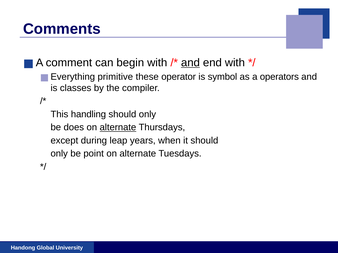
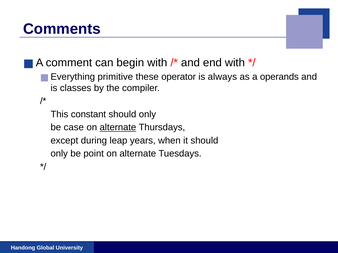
and at (190, 63) underline: present -> none
symbol: symbol -> always
operators: operators -> operands
handling: handling -> constant
does: does -> case
